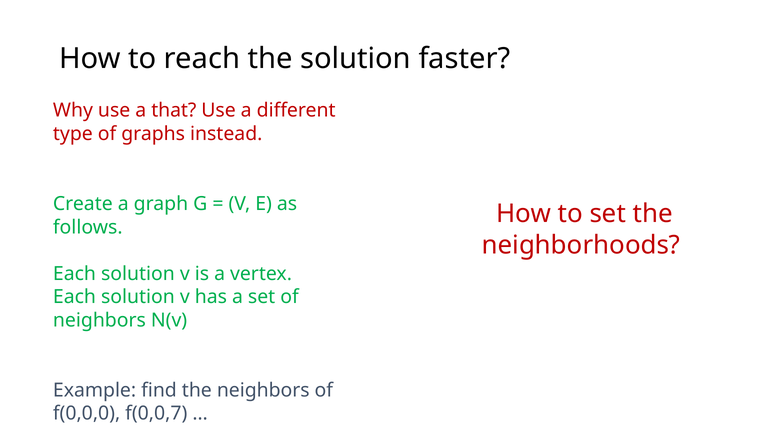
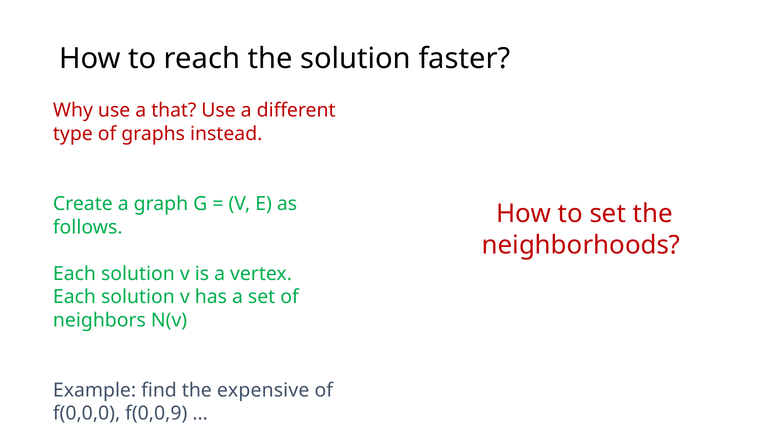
the neighbors: neighbors -> expensive
f(0,0,7: f(0,0,7 -> f(0,0,9
